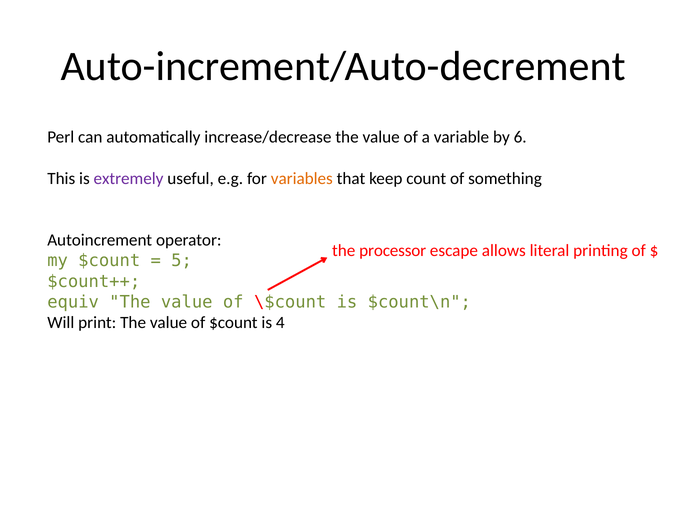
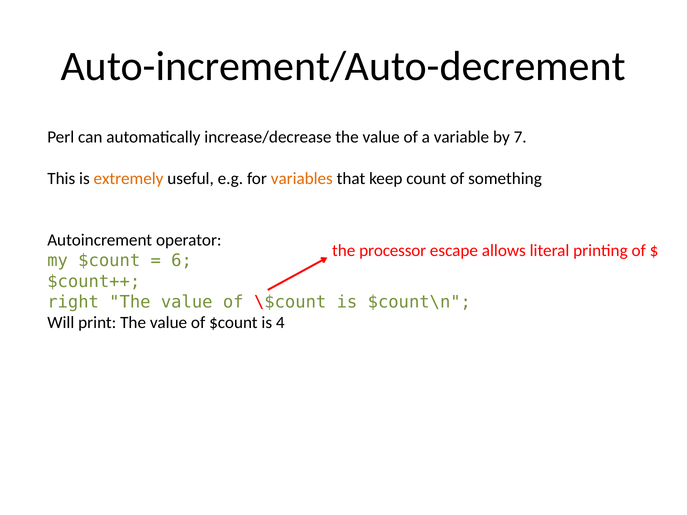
6: 6 -> 7
extremely colour: purple -> orange
5: 5 -> 6
equiv: equiv -> right
